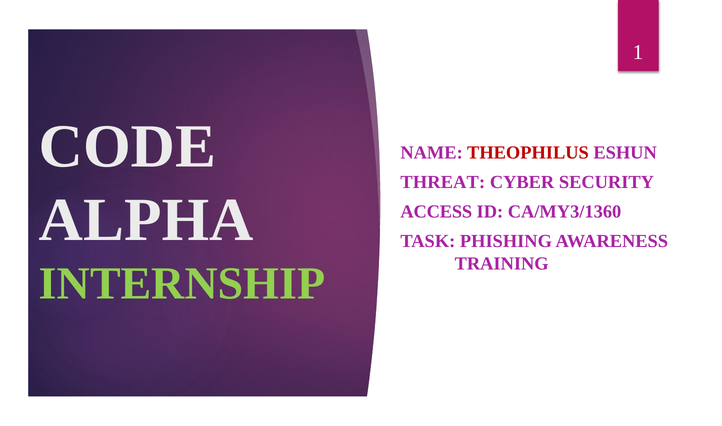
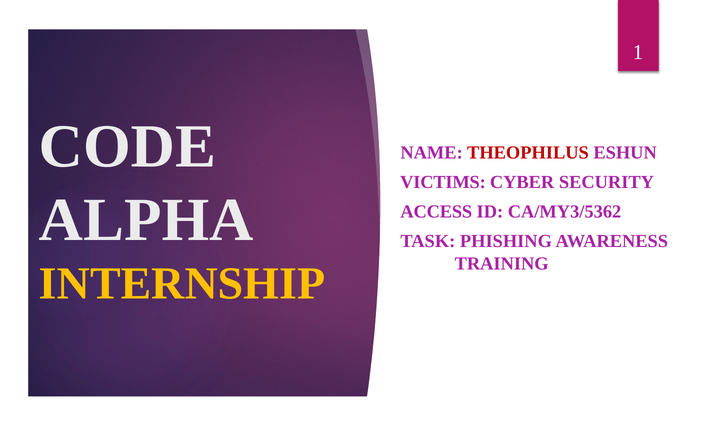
THREAT: THREAT -> VICTIMS
CA/MY3/1360: CA/MY3/1360 -> CA/MY3/5362
INTERNSHIP colour: light green -> yellow
